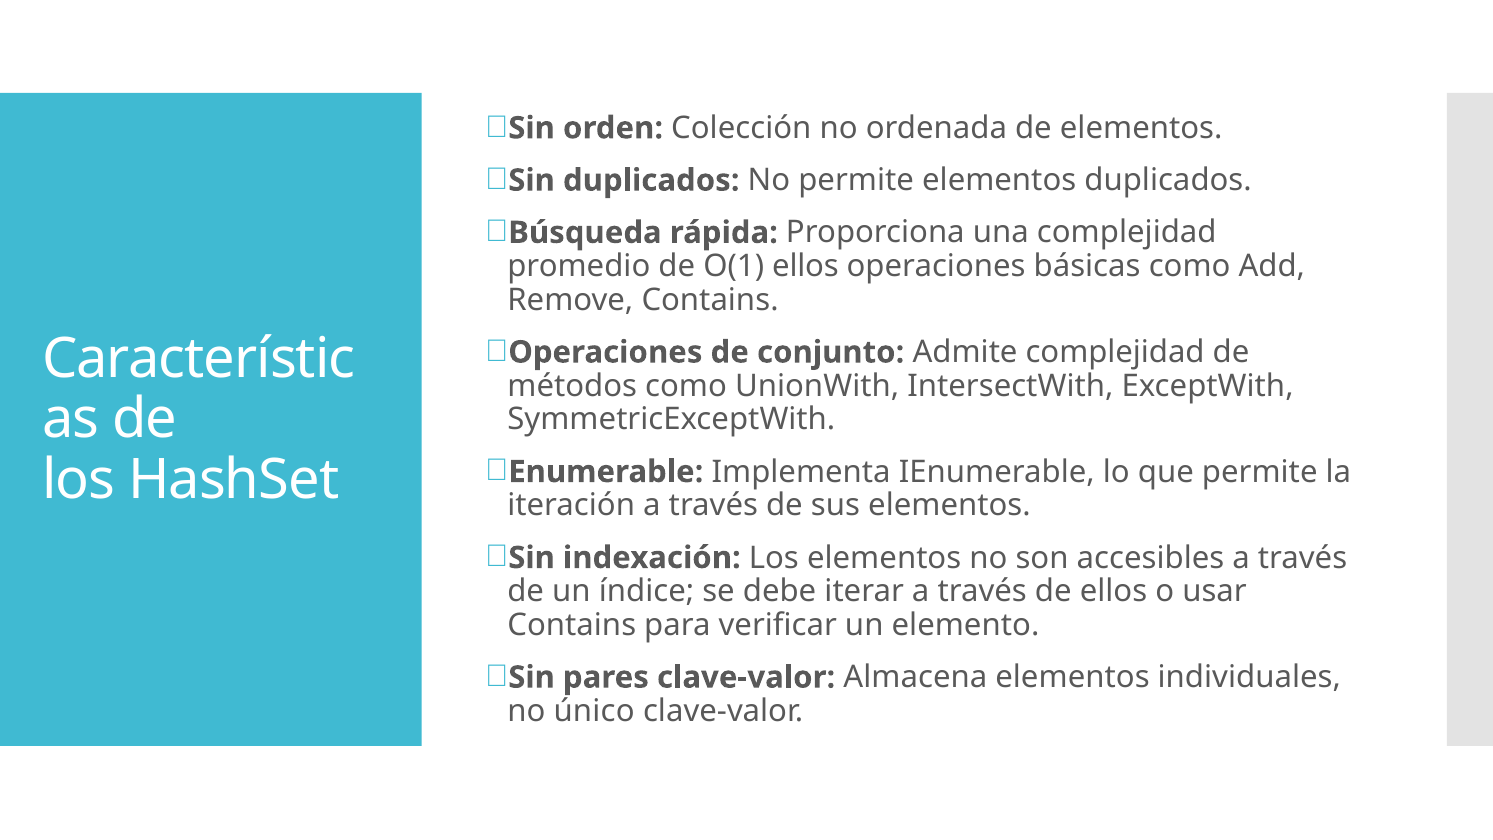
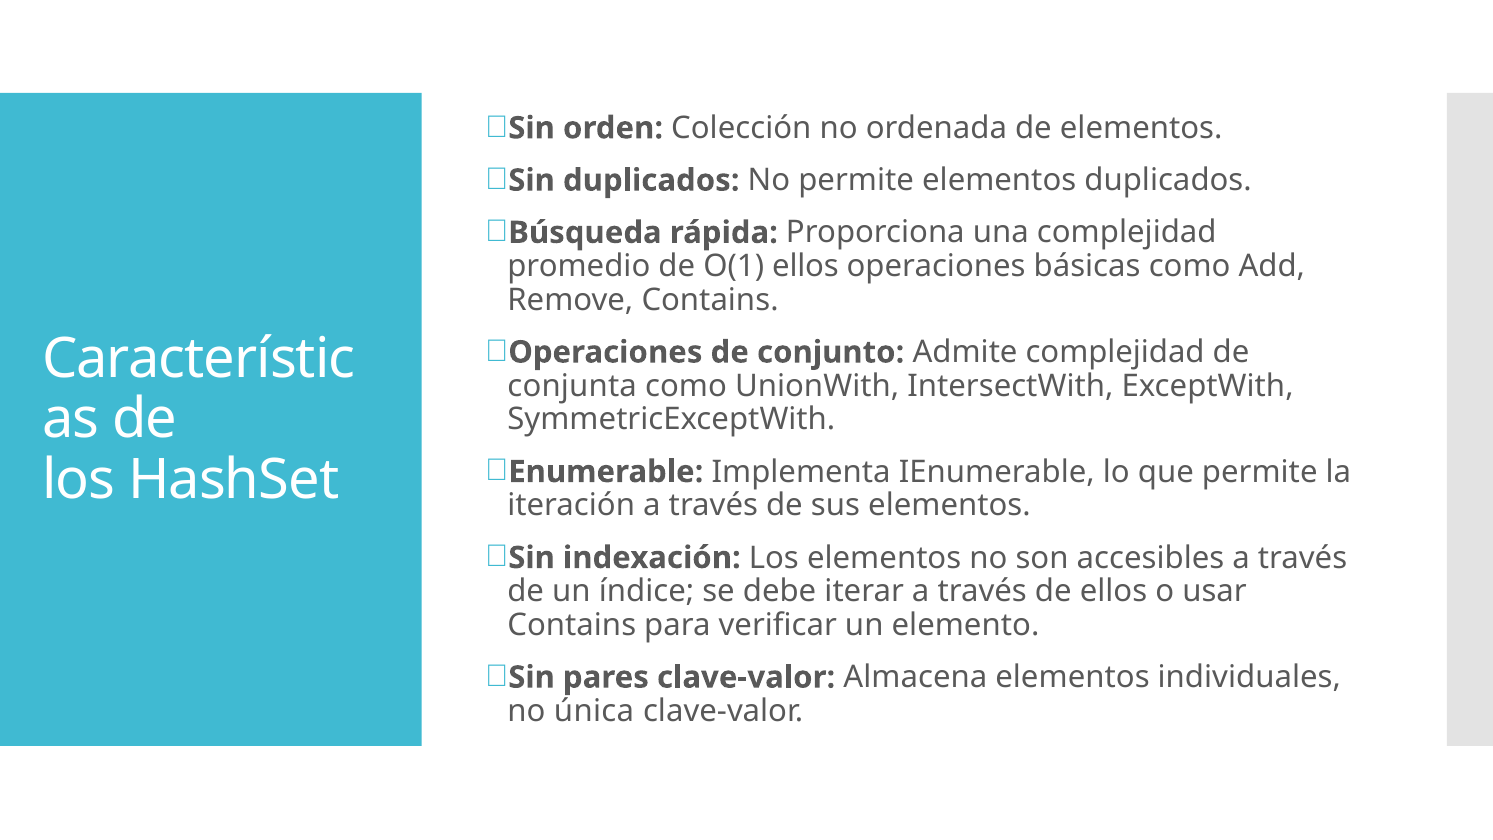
métodos: métodos -> conjunta
único: único -> única
